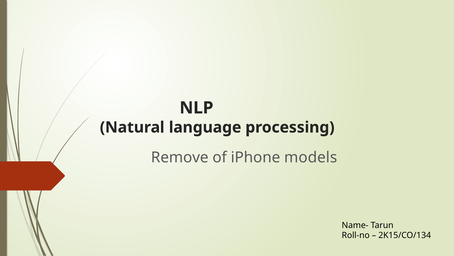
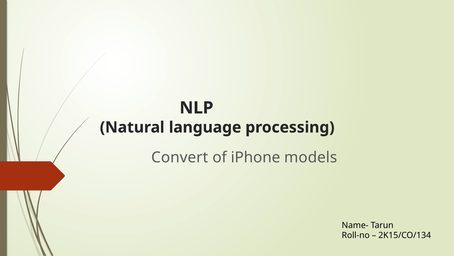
Remove: Remove -> Convert
